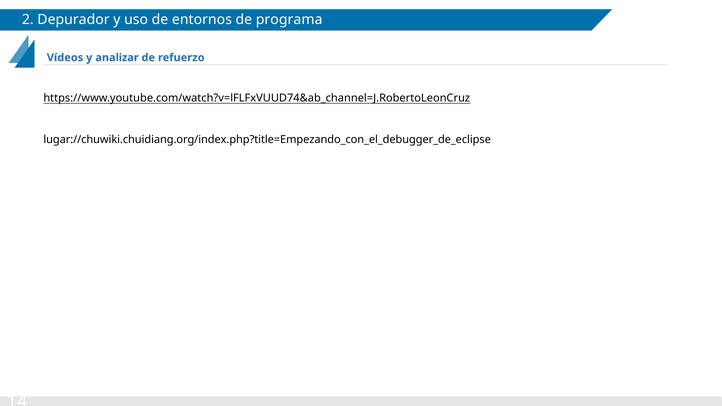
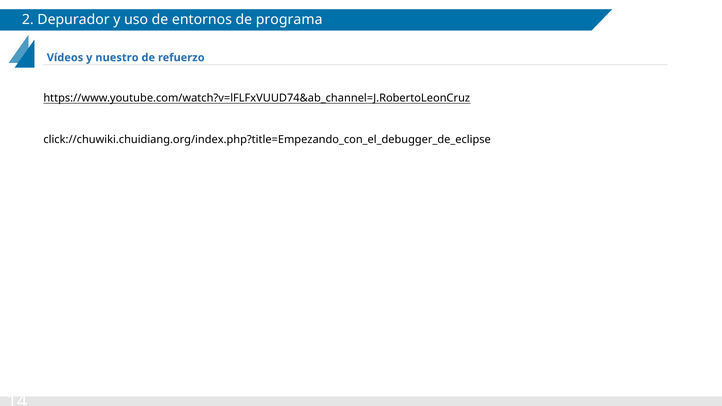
analizar: analizar -> nuestro
lugar://chuwiki.chuidiang.org/index.php?title=Empezando_con_el_debugger_de_eclipse: lugar://chuwiki.chuidiang.org/index.php?title=Empezando_con_el_debugger_de_eclipse -> click://chuwiki.chuidiang.org/index.php?title=Empezando_con_el_debugger_de_eclipse
